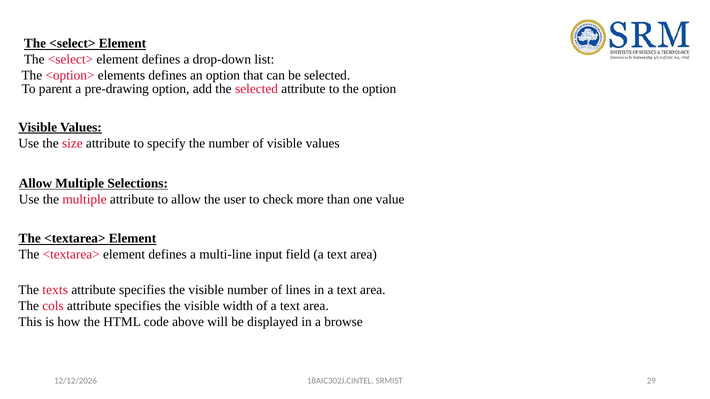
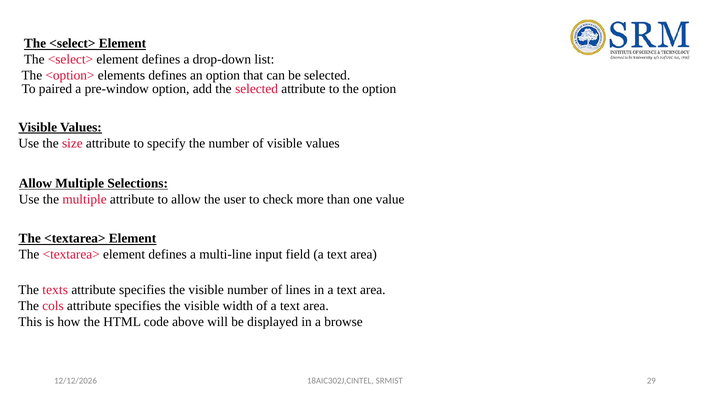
parent: parent -> paired
pre-drawing: pre-drawing -> pre-window
